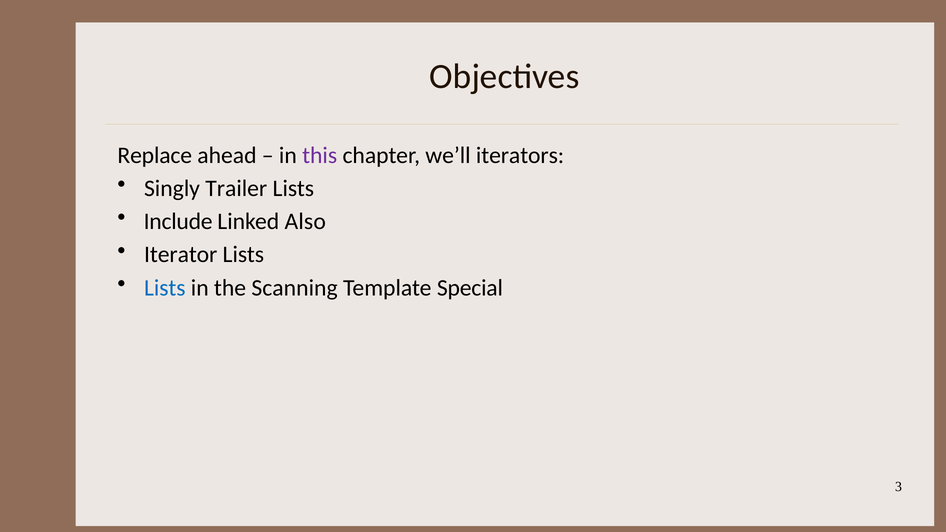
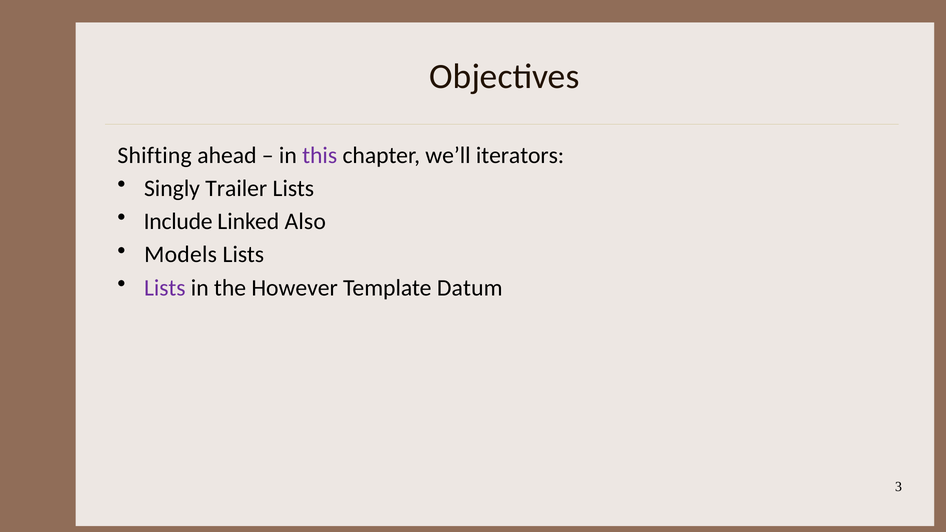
Replace: Replace -> Shifting
Iterator: Iterator -> Models
Lists at (165, 288) colour: blue -> purple
Scanning: Scanning -> However
Special: Special -> Datum
